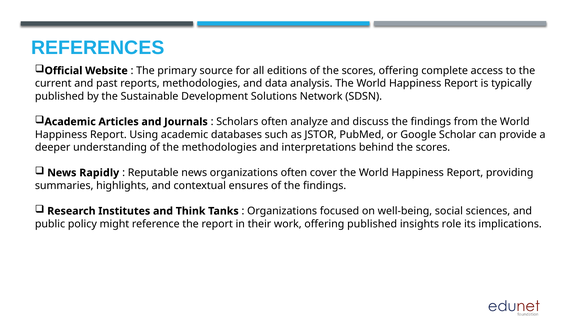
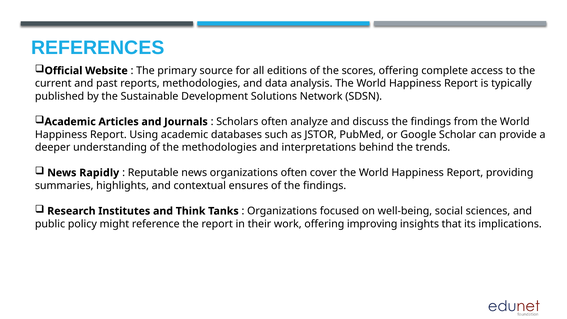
behind the scores: scores -> trends
offering published: published -> improving
role: role -> that
